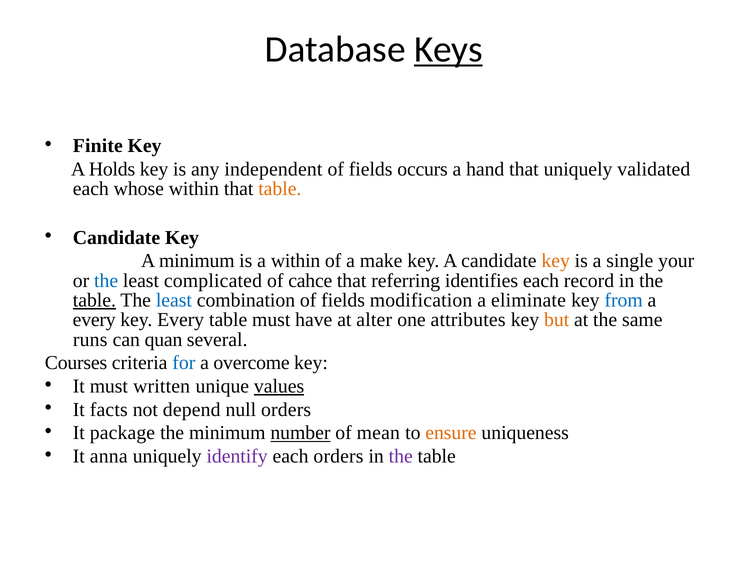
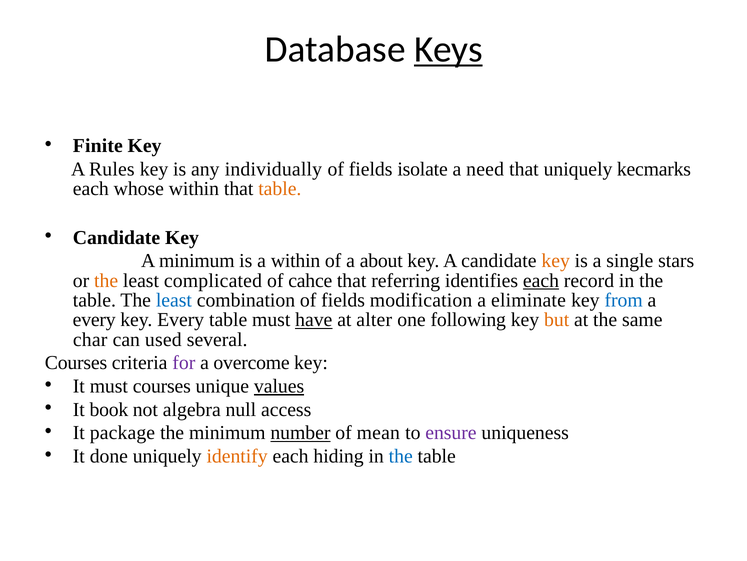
Holds: Holds -> Rules
independent: independent -> individually
occurs: occurs -> isolate
hand: hand -> need
validated: validated -> kecmarks
make: make -> about
your: your -> stars
the at (106, 280) colour: blue -> orange
each at (541, 280) underline: none -> present
table at (94, 300) underline: present -> none
have underline: none -> present
attributes: attributes -> following
runs: runs -> char
quan: quan -> used
for colour: blue -> purple
must written: written -> courses
facts: facts -> book
depend: depend -> algebra
null orders: orders -> access
ensure colour: orange -> purple
anna: anna -> done
identify colour: purple -> orange
each orders: orders -> hiding
the at (401, 456) colour: purple -> blue
